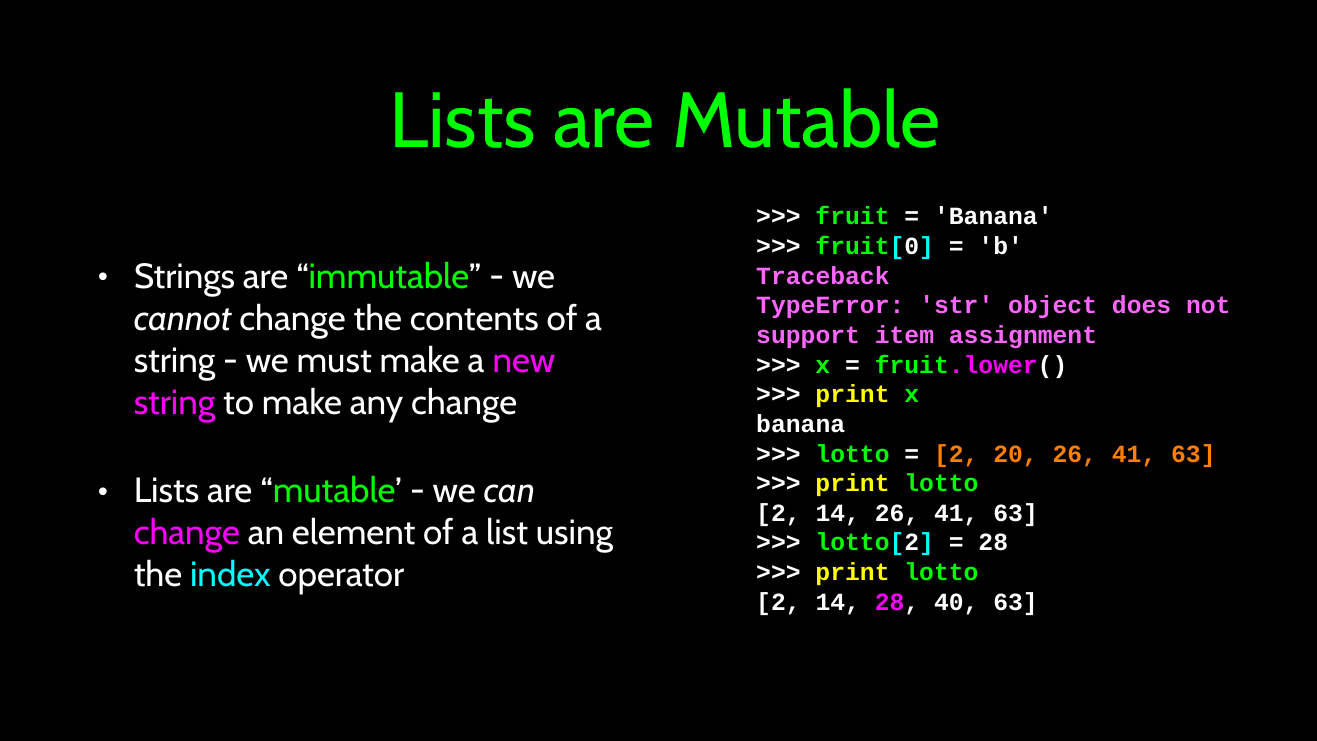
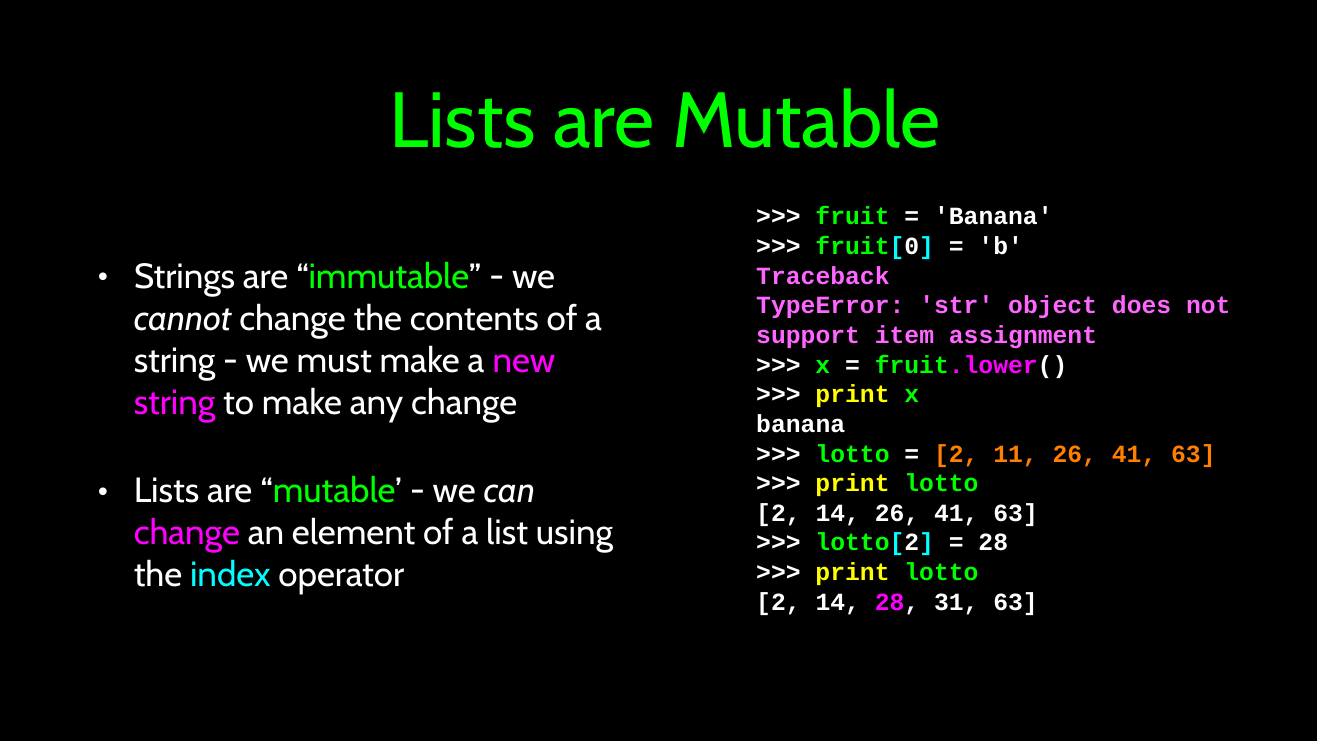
20: 20 -> 11
40: 40 -> 31
